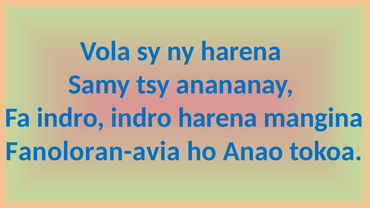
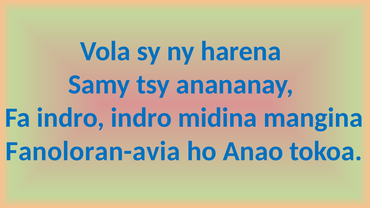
indro harena: harena -> midina
